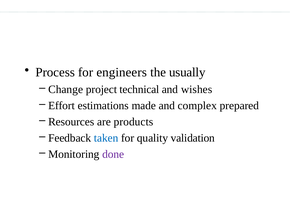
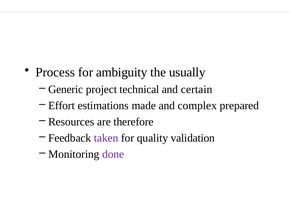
engineers: engineers -> ambiguity
Change: Change -> Generic
wishes: wishes -> certain
products: products -> therefore
taken colour: blue -> purple
